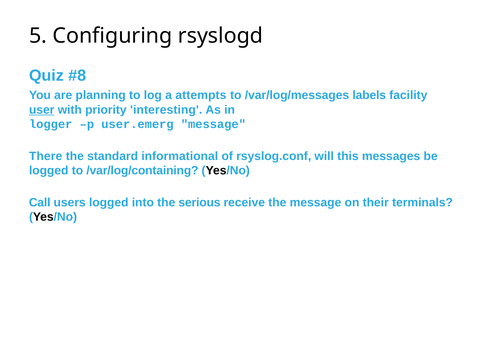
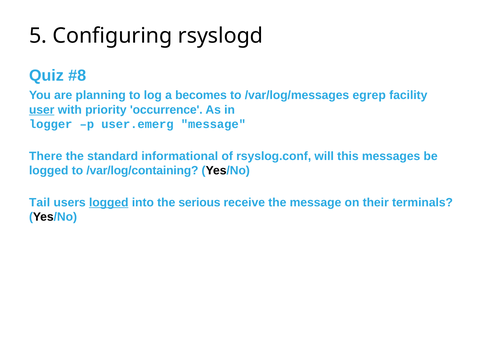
attempts: attempts -> becomes
labels: labels -> egrep
interesting: interesting -> occurrence
Call: Call -> Tail
logged at (109, 203) underline: none -> present
